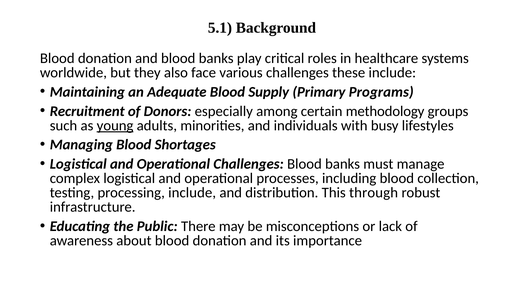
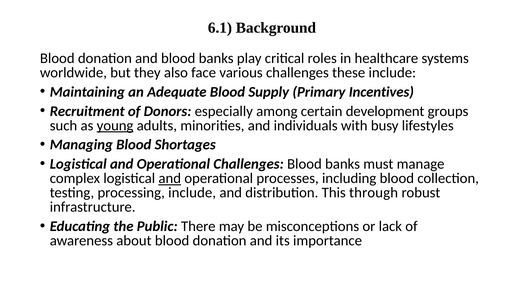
5.1: 5.1 -> 6.1
Programs: Programs -> Incentives
methodology: methodology -> development
and at (170, 178) underline: none -> present
